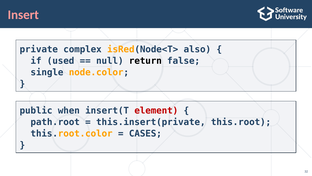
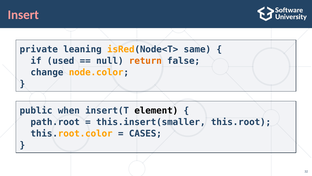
complex: complex -> leaning
also: also -> same
return colour: black -> orange
single: single -> change
element colour: red -> black
this.insert(private: this.insert(private -> this.insert(smaller
